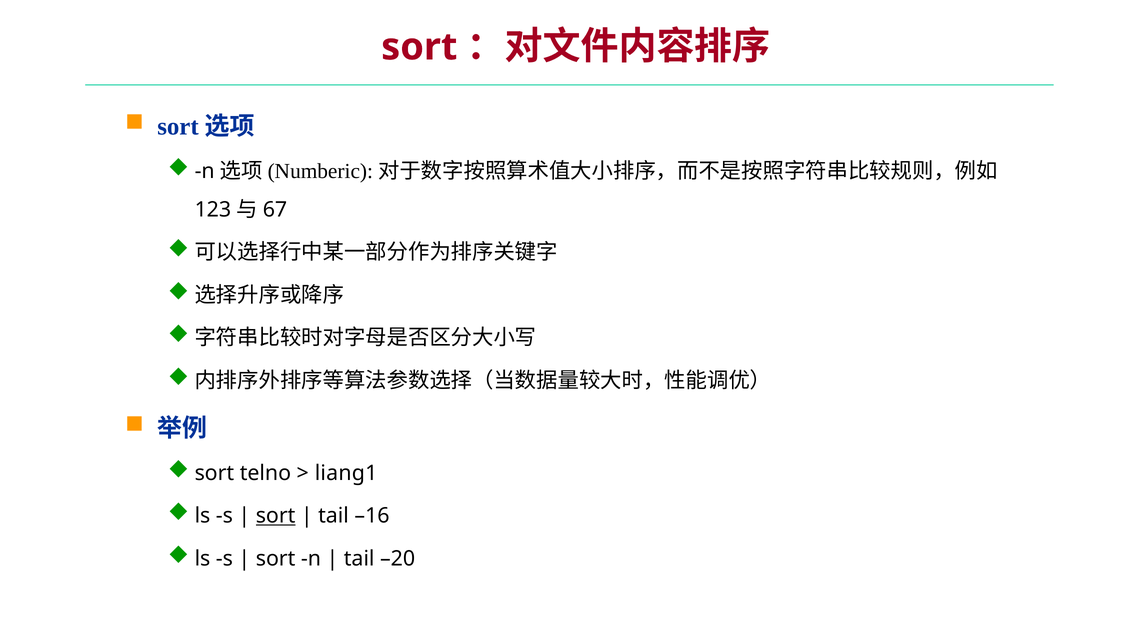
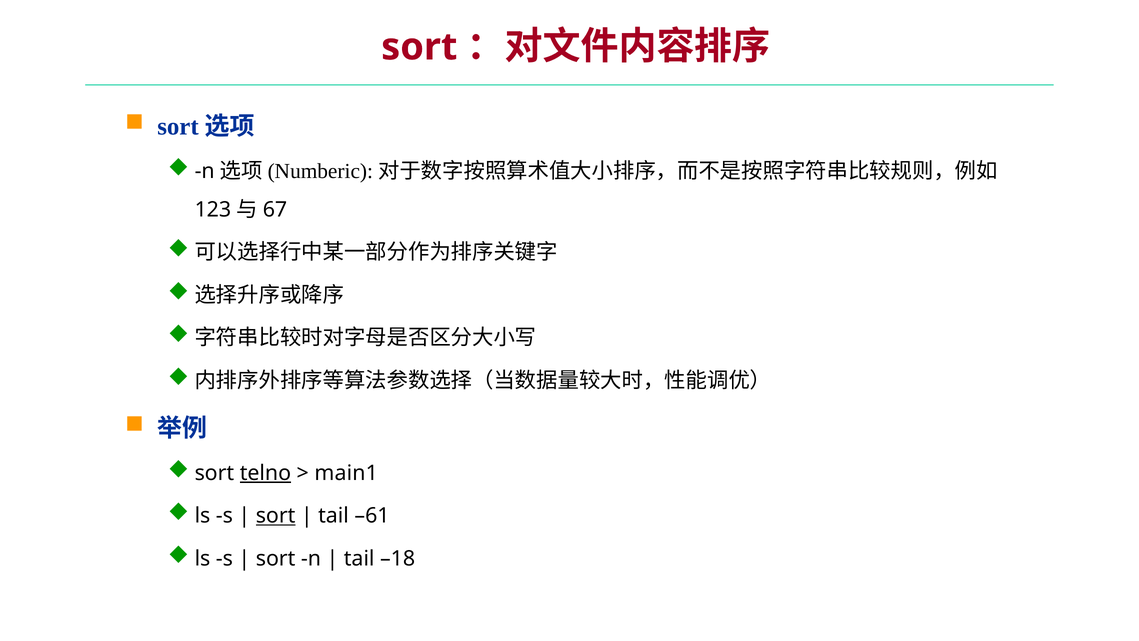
telno underline: none -> present
liang1: liang1 -> main1
–16: –16 -> –61
–20: –20 -> –18
